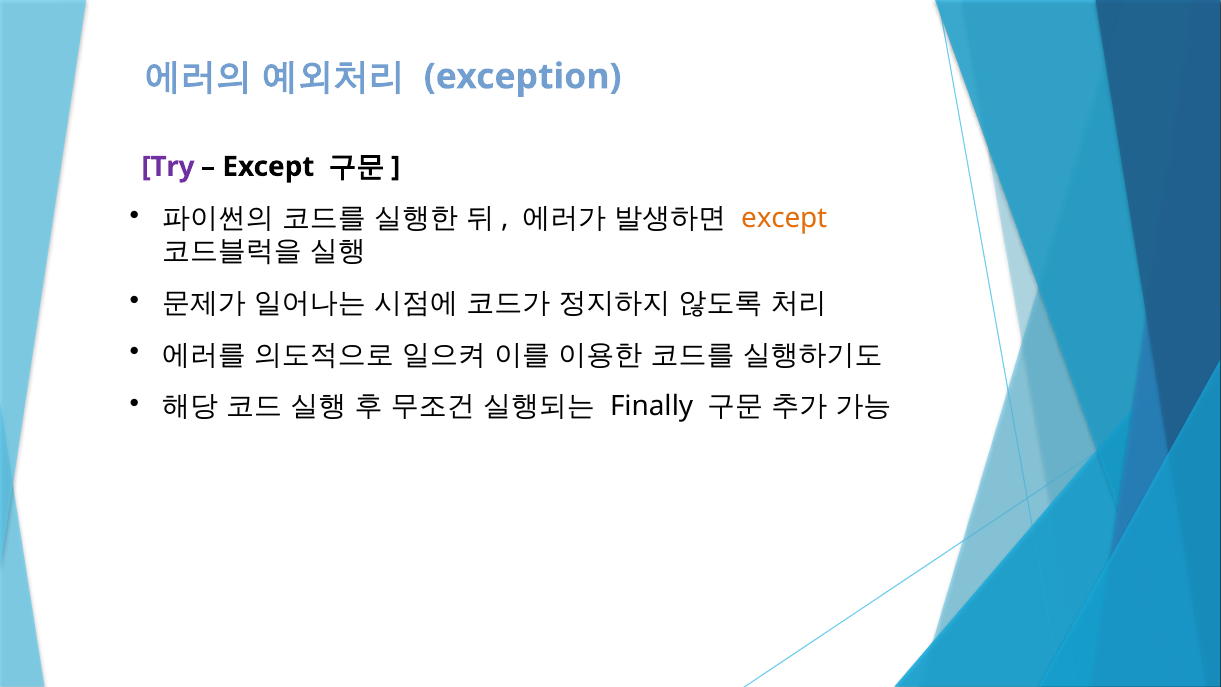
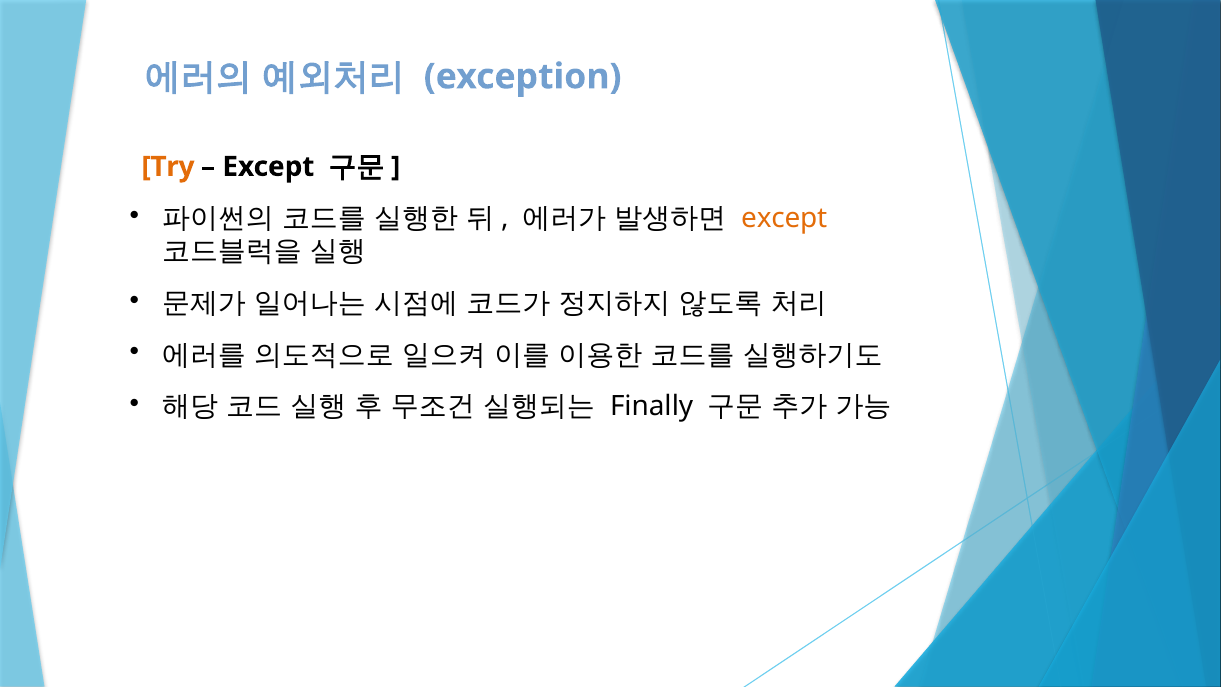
Try colour: purple -> orange
